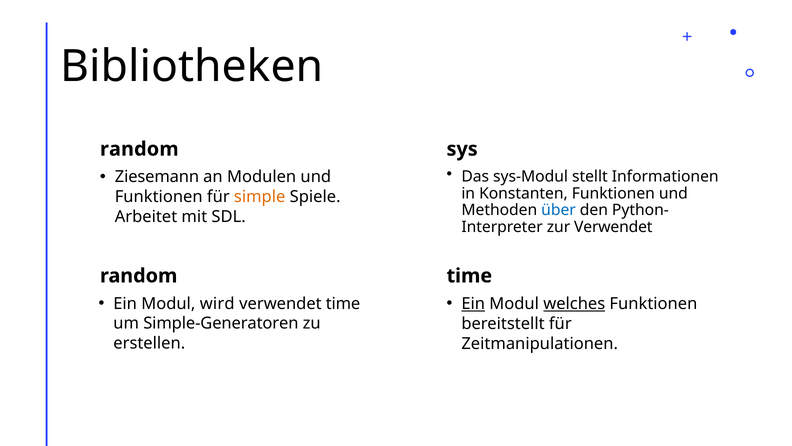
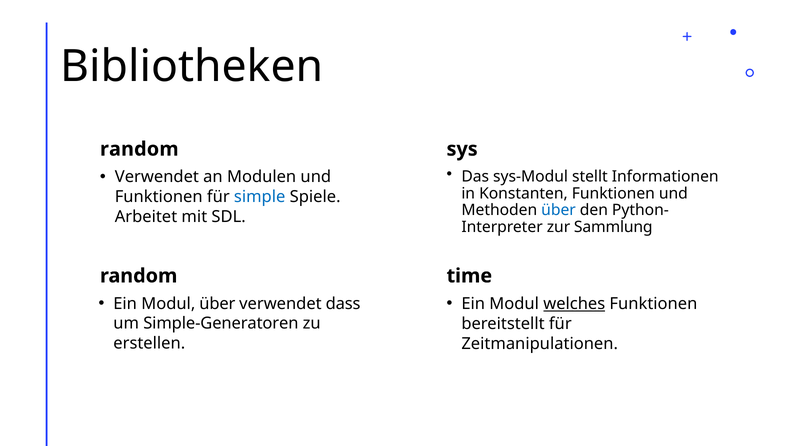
Ziesemann at (157, 177): Ziesemann -> Verwendet
simple colour: orange -> blue
zur Verwendet: Verwendet -> Sammlung
Modul wird: wird -> über
time at (343, 303): time -> dass
Ein at (473, 304) underline: present -> none
